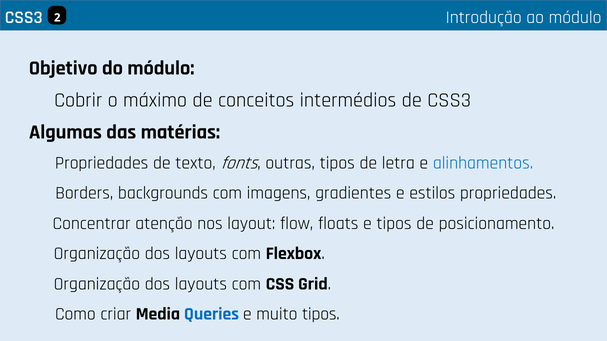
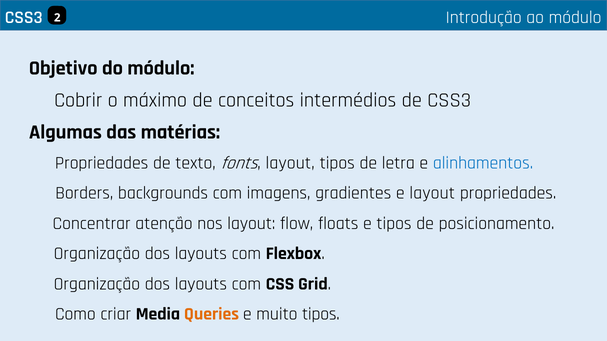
fonts outras: outras -> layout
e estilos: estilos -> layout
Queries colour: blue -> orange
